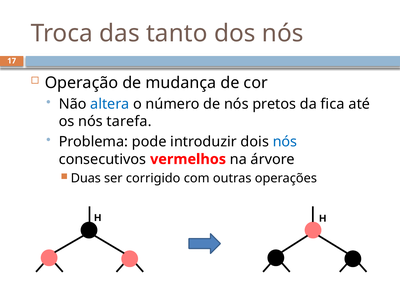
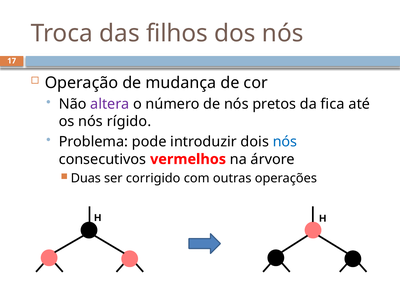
tanto: tanto -> filhos
altera colour: blue -> purple
tarefa: tarefa -> rígido
